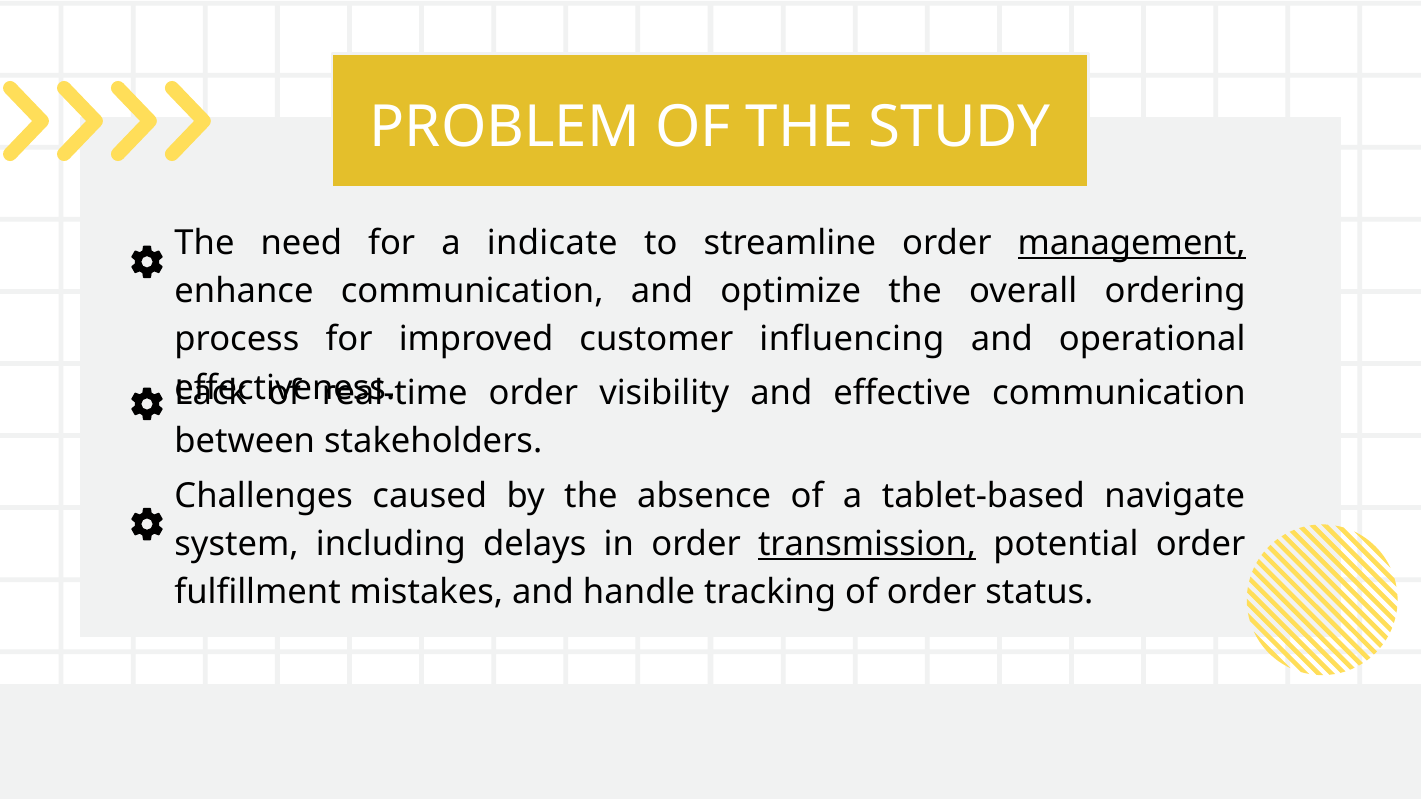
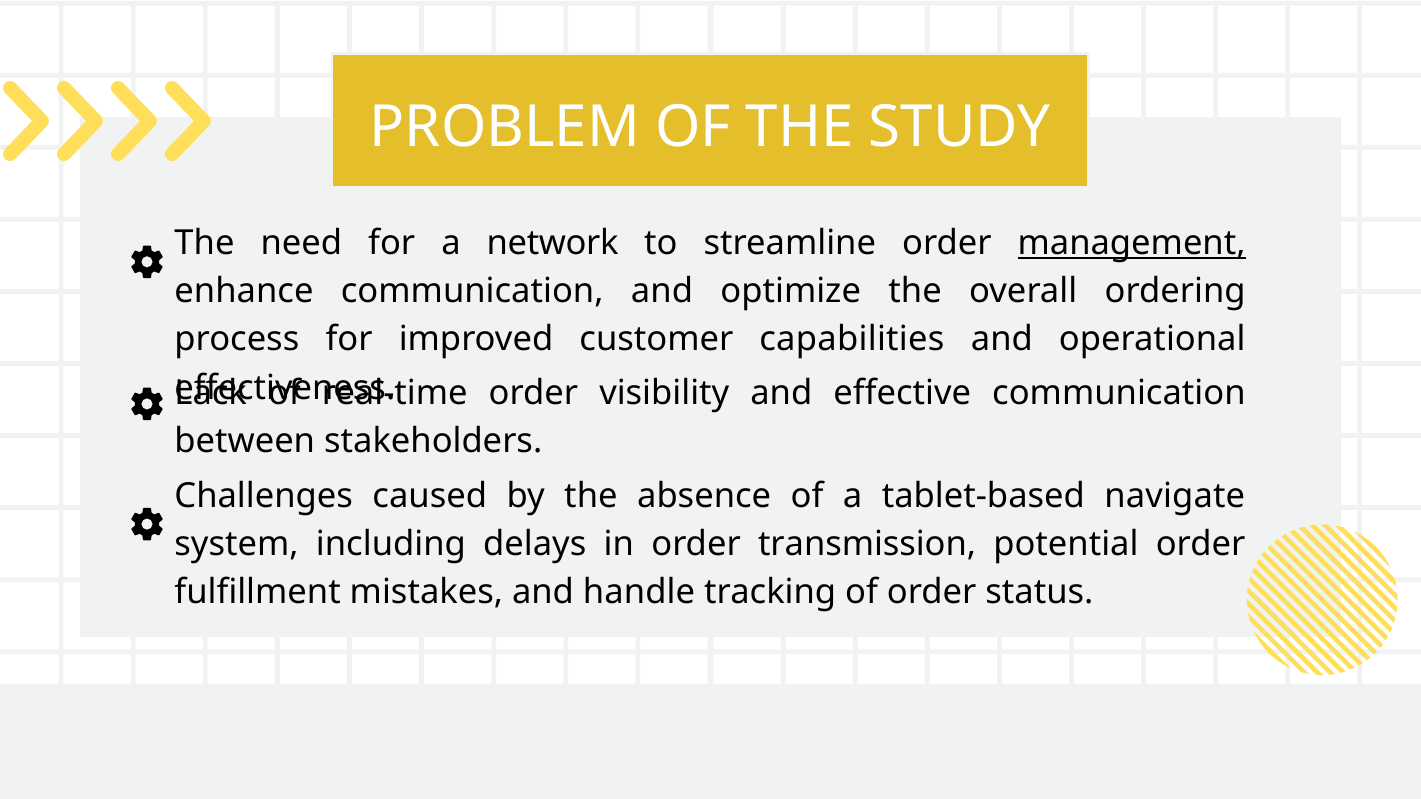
indicate: indicate -> network
influencing: influencing -> capabilities
transmission underline: present -> none
